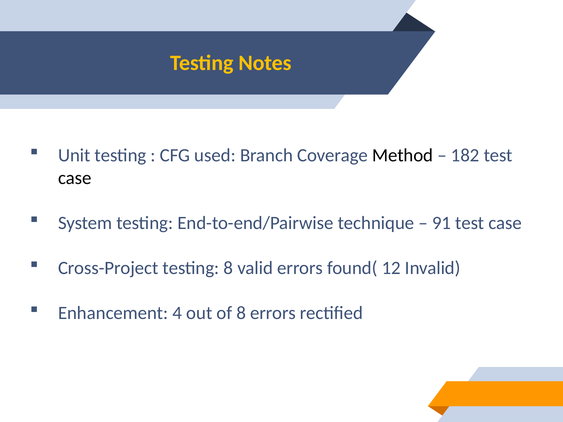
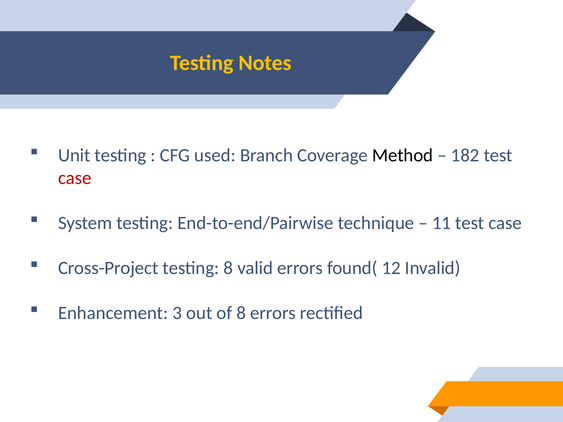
case at (75, 178) colour: black -> red
91: 91 -> 11
4: 4 -> 3
